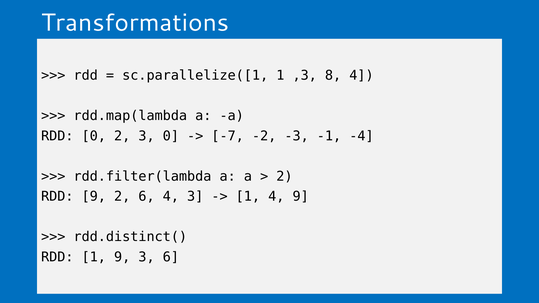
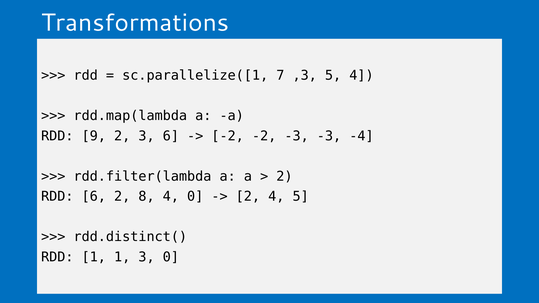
sc.parallelize([1 1: 1 -> 7
,3 8: 8 -> 5
RDD 0: 0 -> 9
3 0: 0 -> 6
-7 at (228, 136): -7 -> -2
-3 -1: -1 -> -3
RDD 9: 9 -> 6
2 6: 6 -> 8
4 3: 3 -> 0
1 at (248, 197): 1 -> 2
4 9: 9 -> 5
1 9: 9 -> 1
3 6: 6 -> 0
